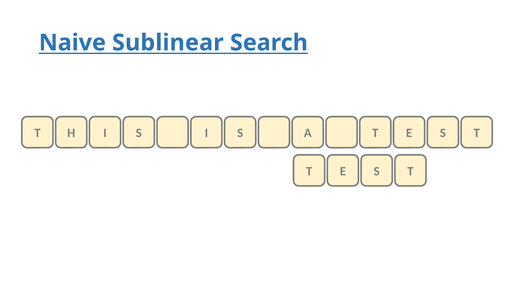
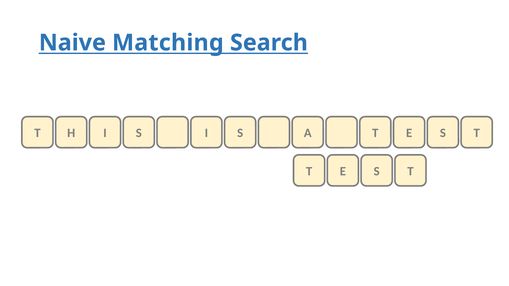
Sublinear: Sublinear -> Matching
